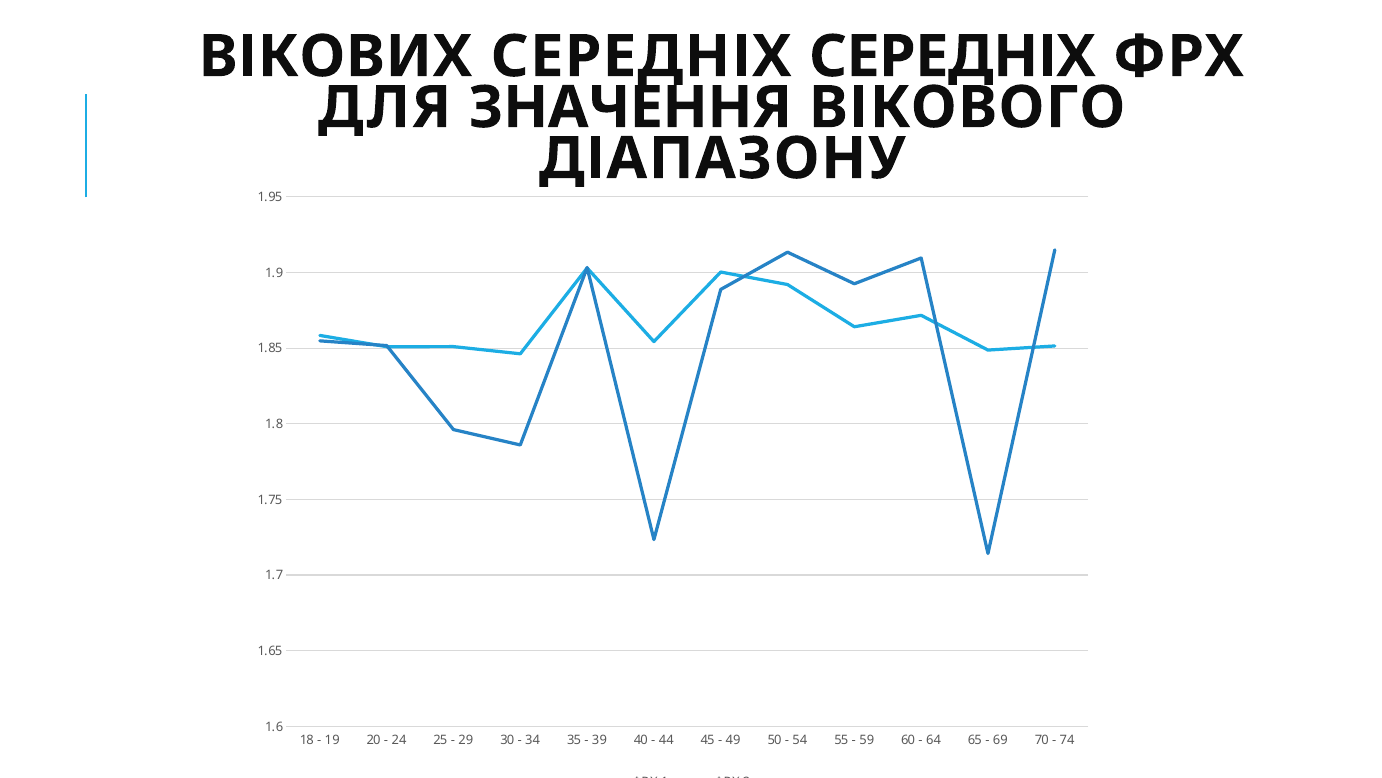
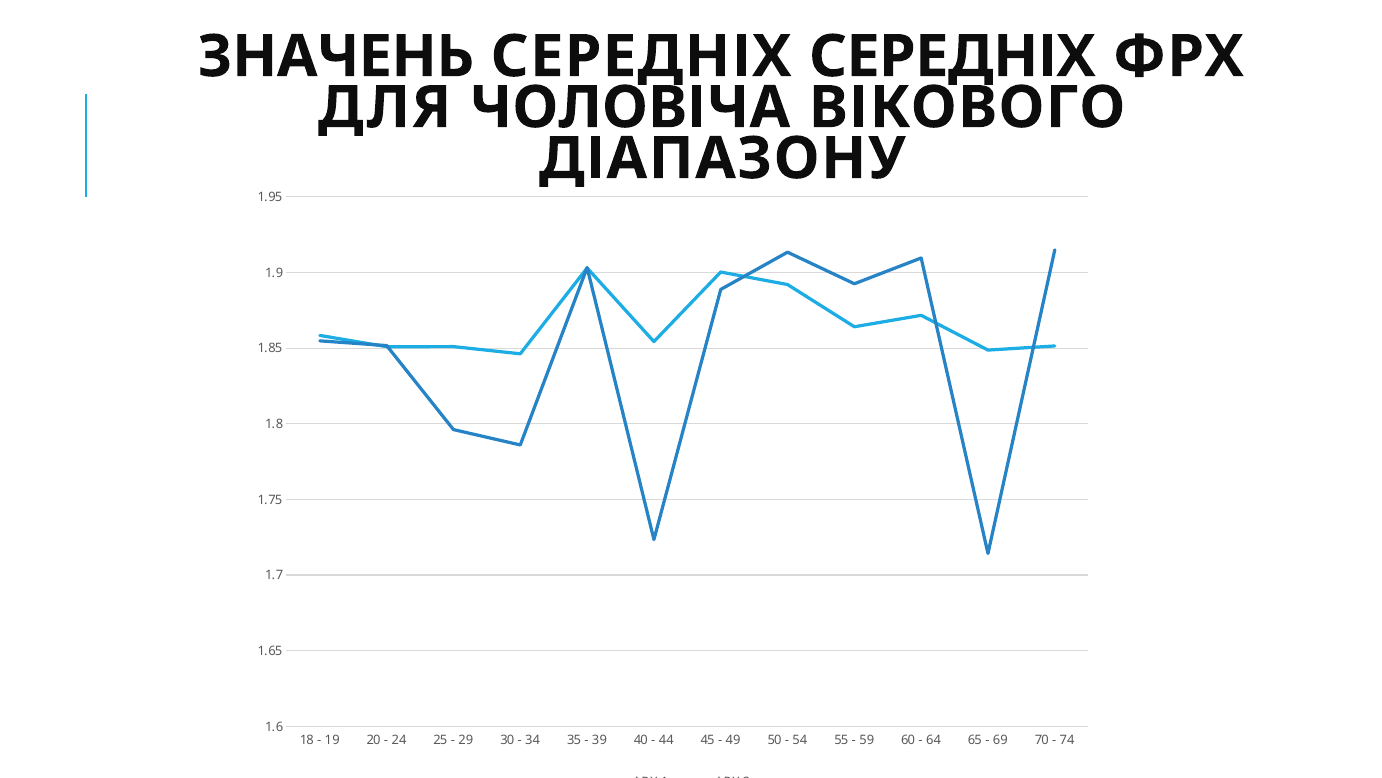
ВІКОВИХ: ВІКОВИХ -> ЗНАЧЕНЬ
ЗНАЧЕННЯ: ЗНАЧЕННЯ -> ЧОЛОВІЧА
